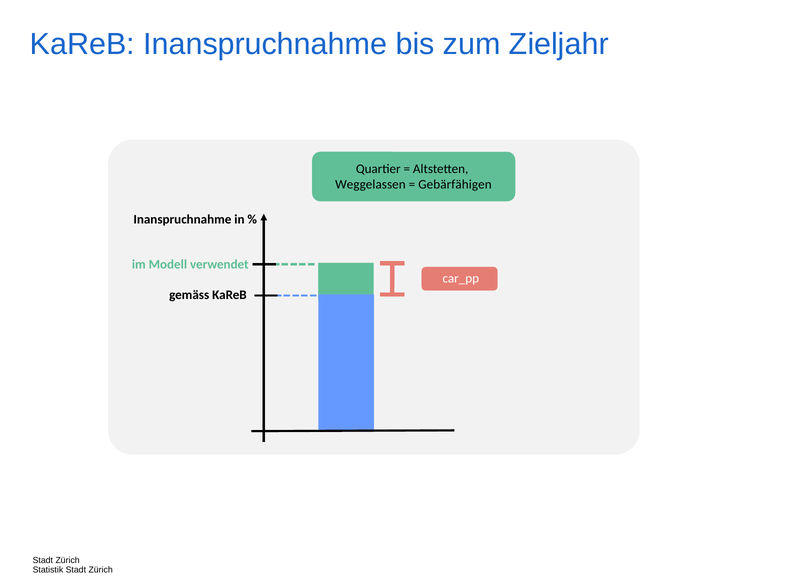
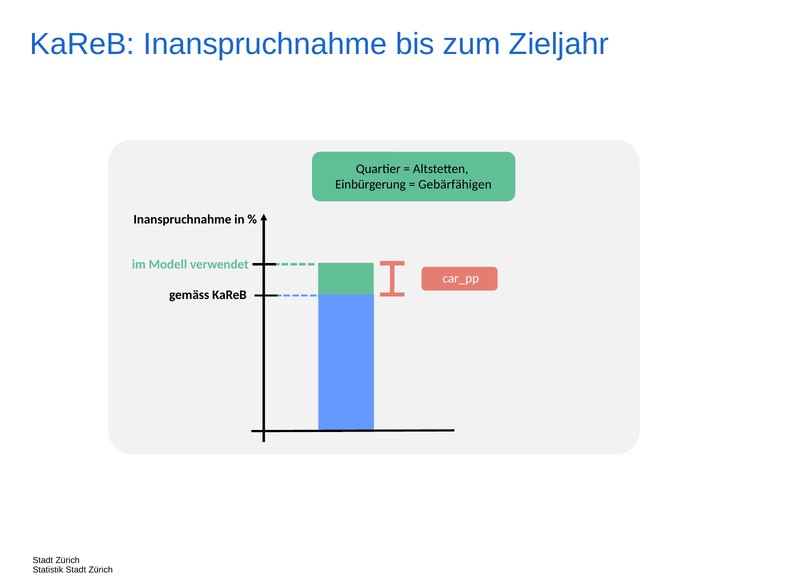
Weggelassen: Weggelassen -> Einbürgerung
